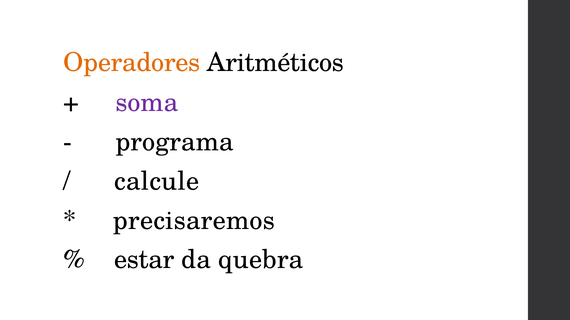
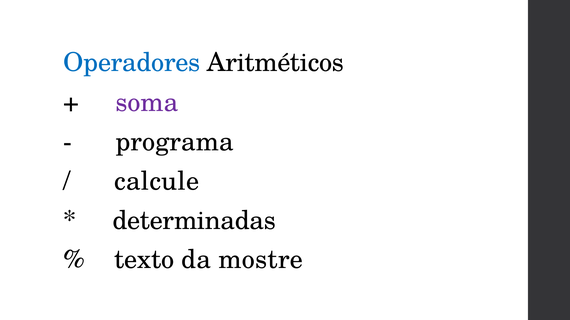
Operadores colour: orange -> blue
precisaremos: precisaremos -> determinadas
estar: estar -> texto
quebra: quebra -> mostre
